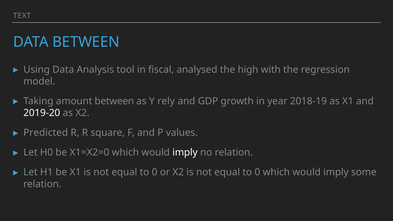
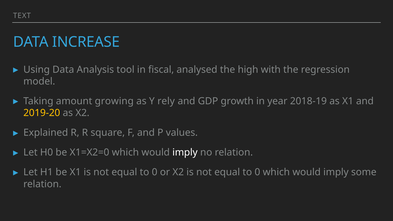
DATA BETWEEN: BETWEEN -> INCREASE
amount between: between -> growing
2019-20 colour: white -> yellow
Predicted: Predicted -> Explained
